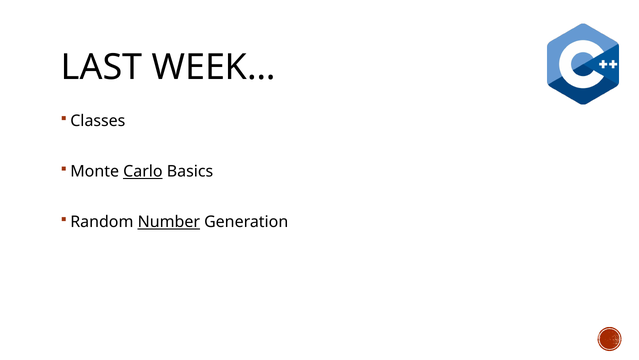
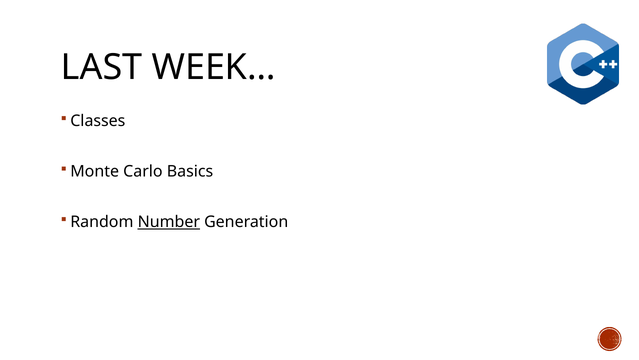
Carlo underline: present -> none
